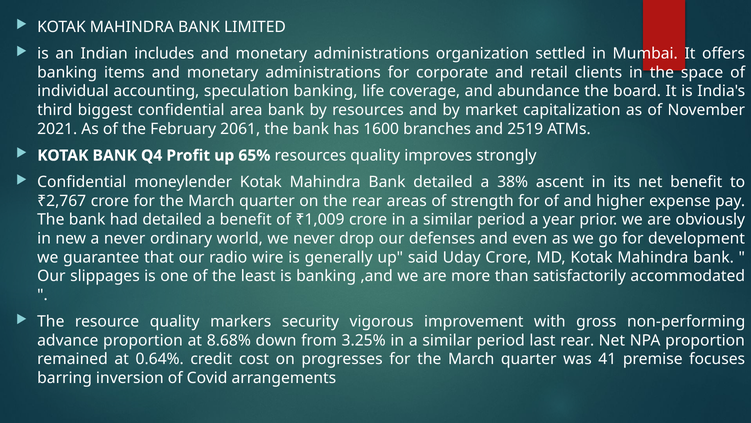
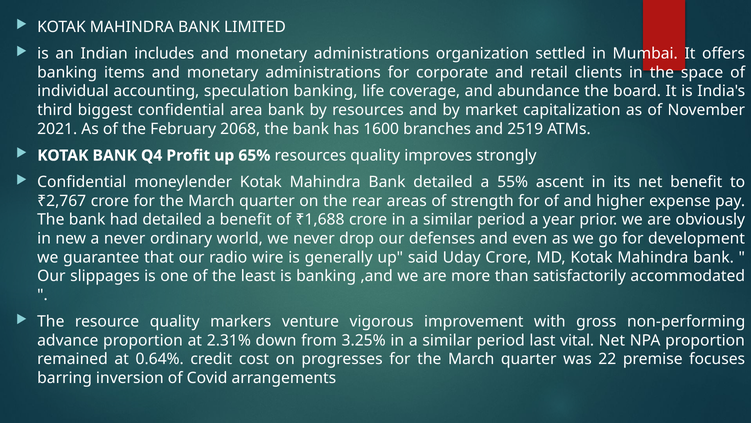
2061: 2061 -> 2068
38%: 38% -> 55%
₹1,009: ₹1,009 -> ₹1,688
security: security -> venture
8.68%: 8.68% -> 2.31%
last rear: rear -> vital
41: 41 -> 22
